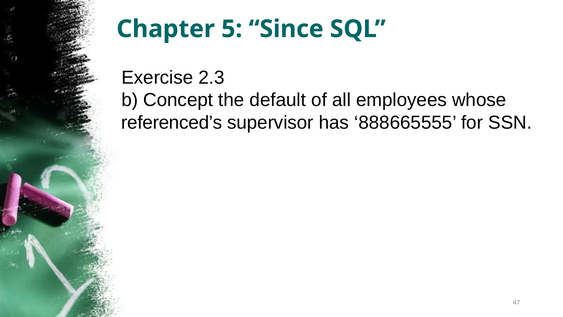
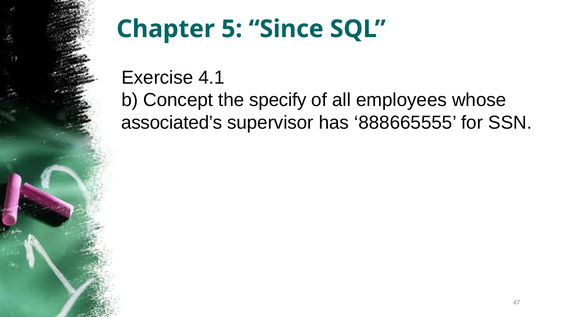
2.3: 2.3 -> 4.1
default: default -> specify
referenced’s: referenced’s -> associated’s
